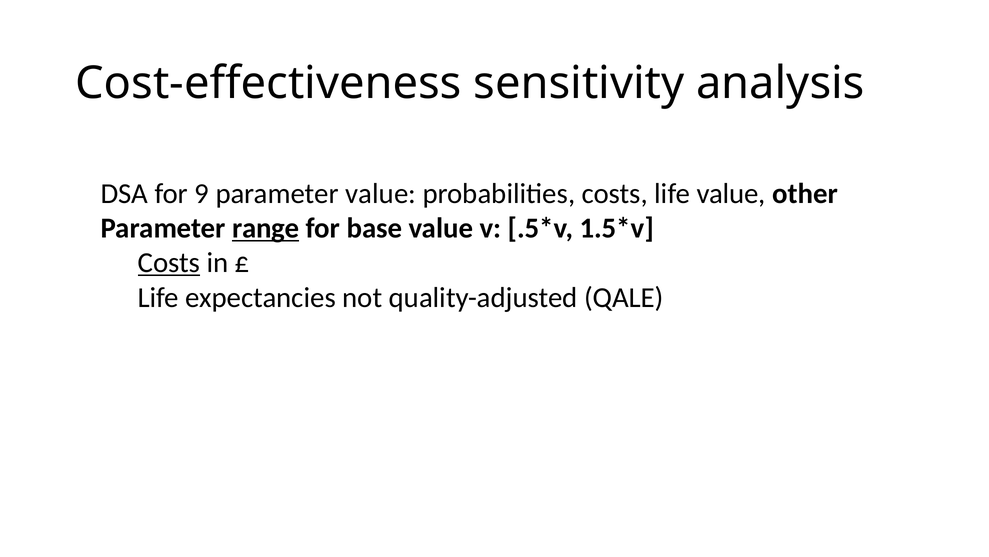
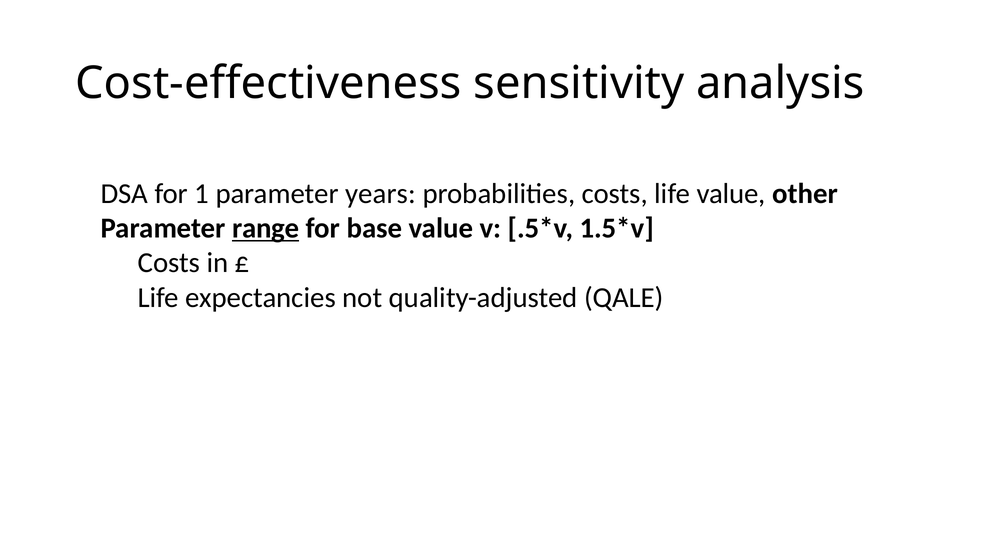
9: 9 -> 1
parameter value: value -> years
Costs at (169, 263) underline: present -> none
